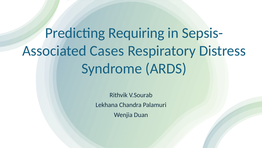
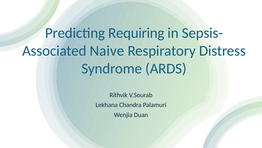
Cases: Cases -> Naive
